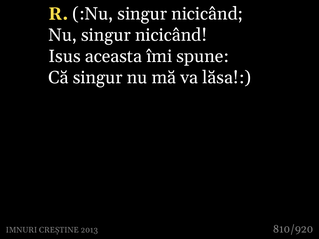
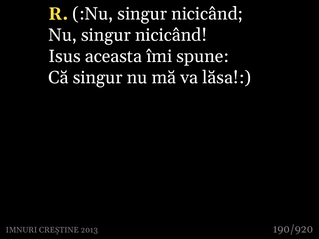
810/920: 810/920 -> 190/920
